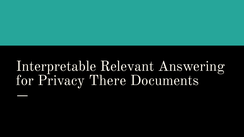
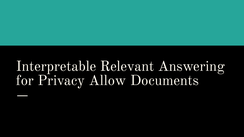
There: There -> Allow
